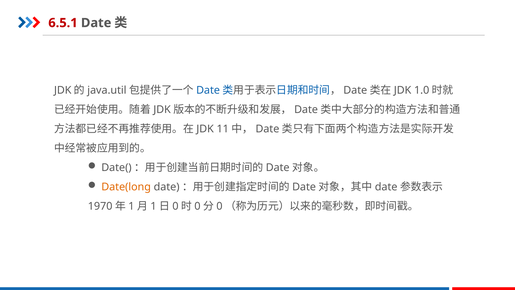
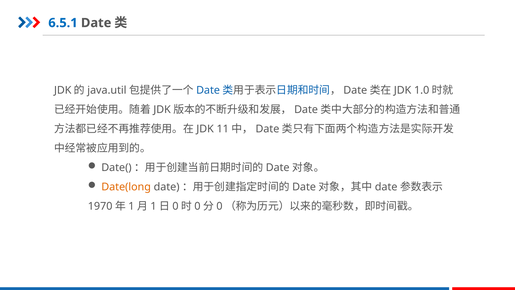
6.5.1 colour: red -> blue
